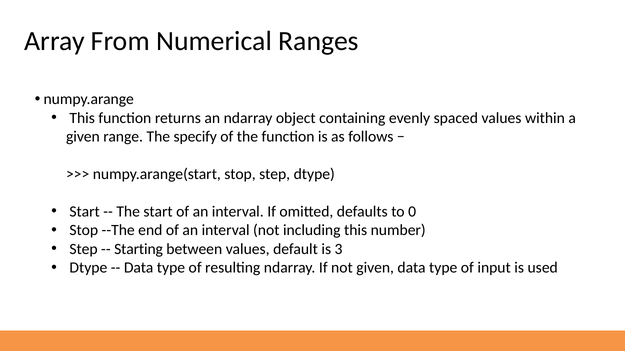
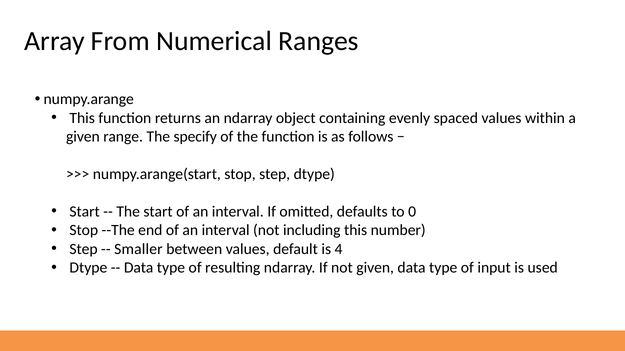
Starting: Starting -> Smaller
3: 3 -> 4
